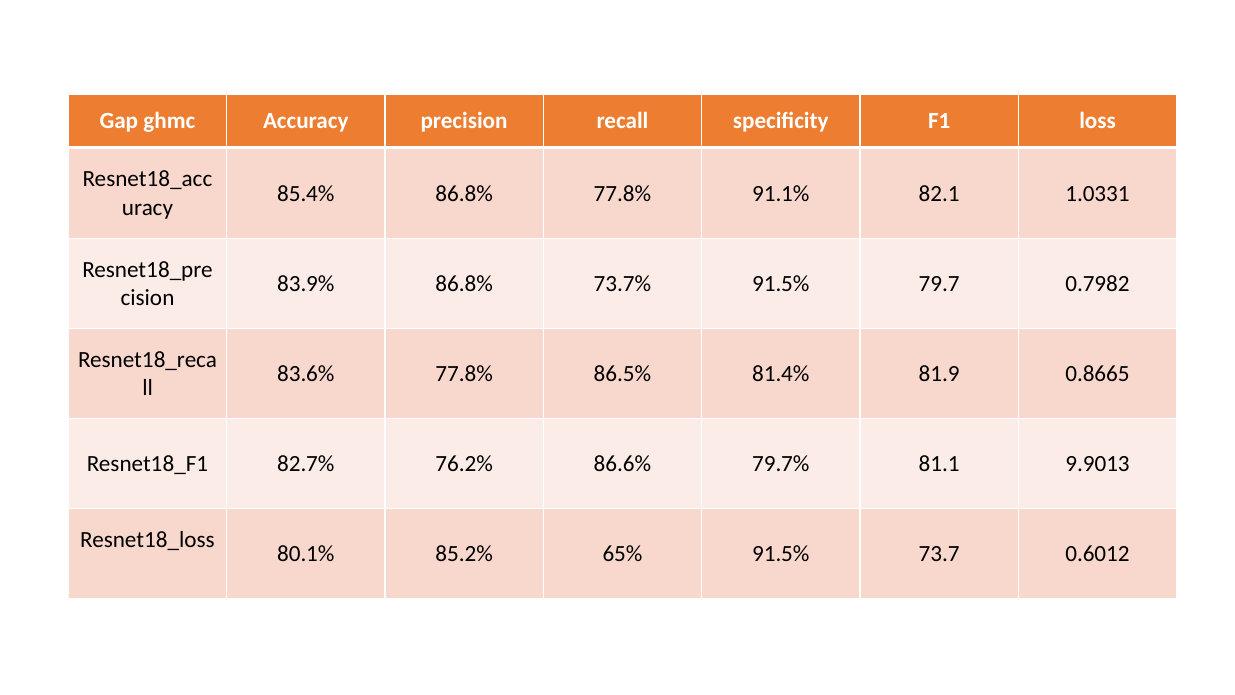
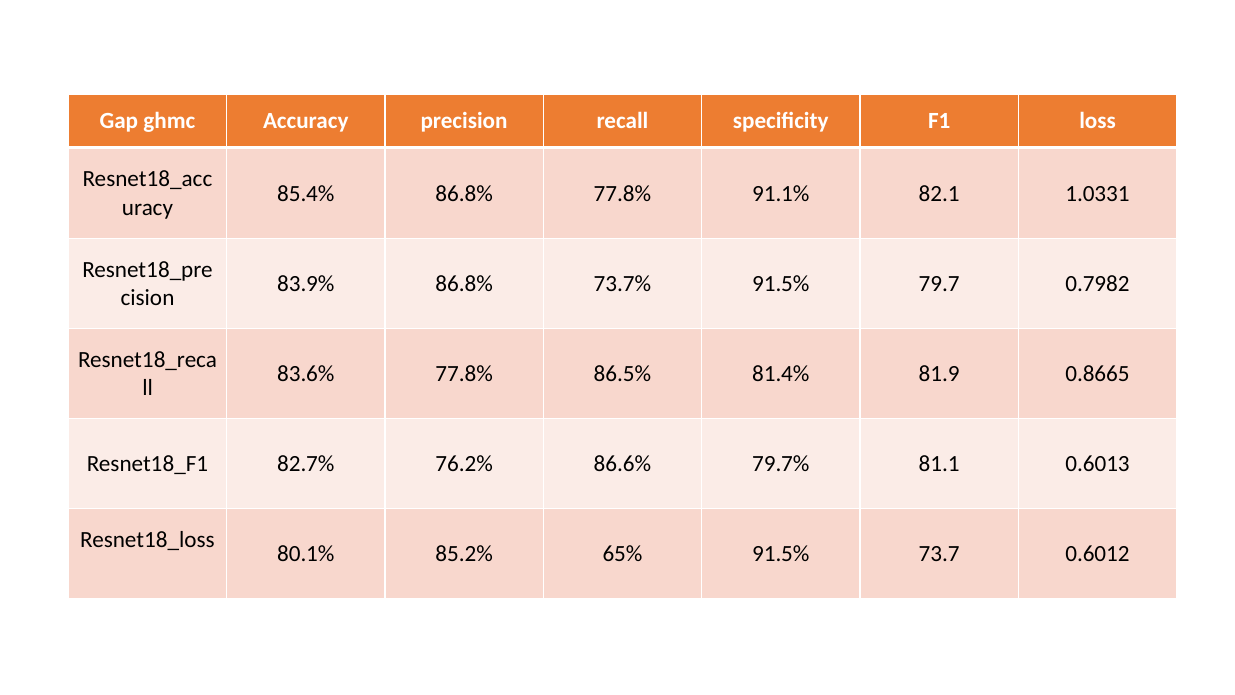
9.9013: 9.9013 -> 0.6013
